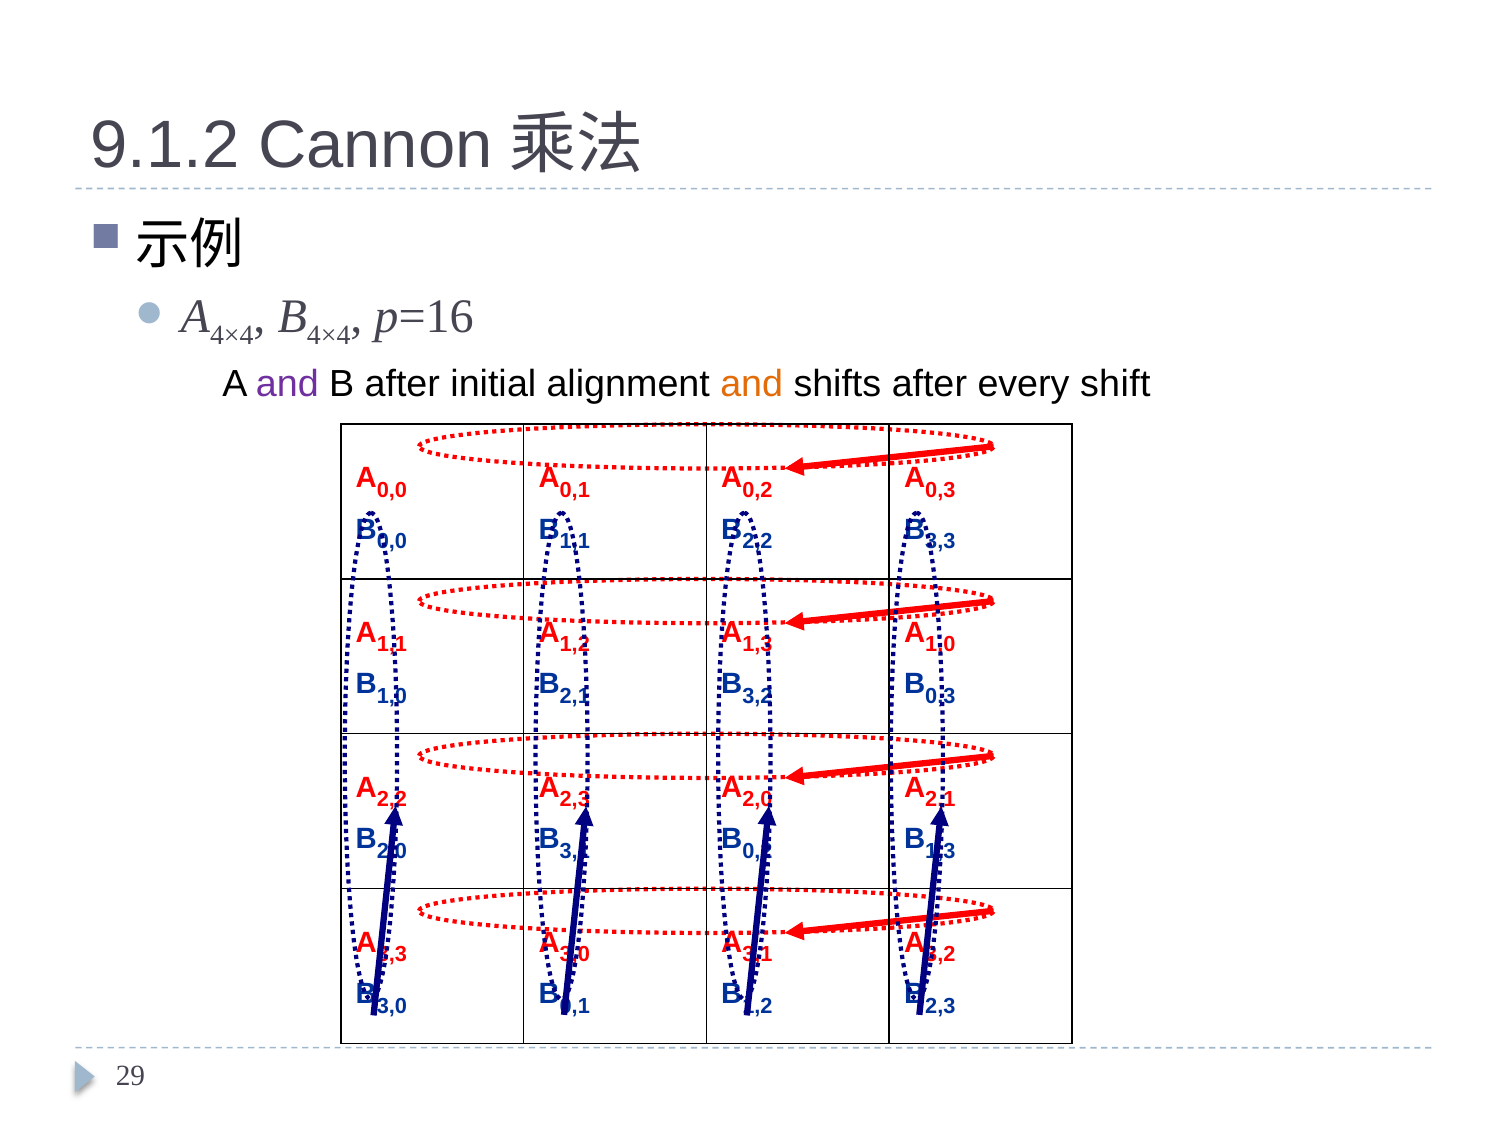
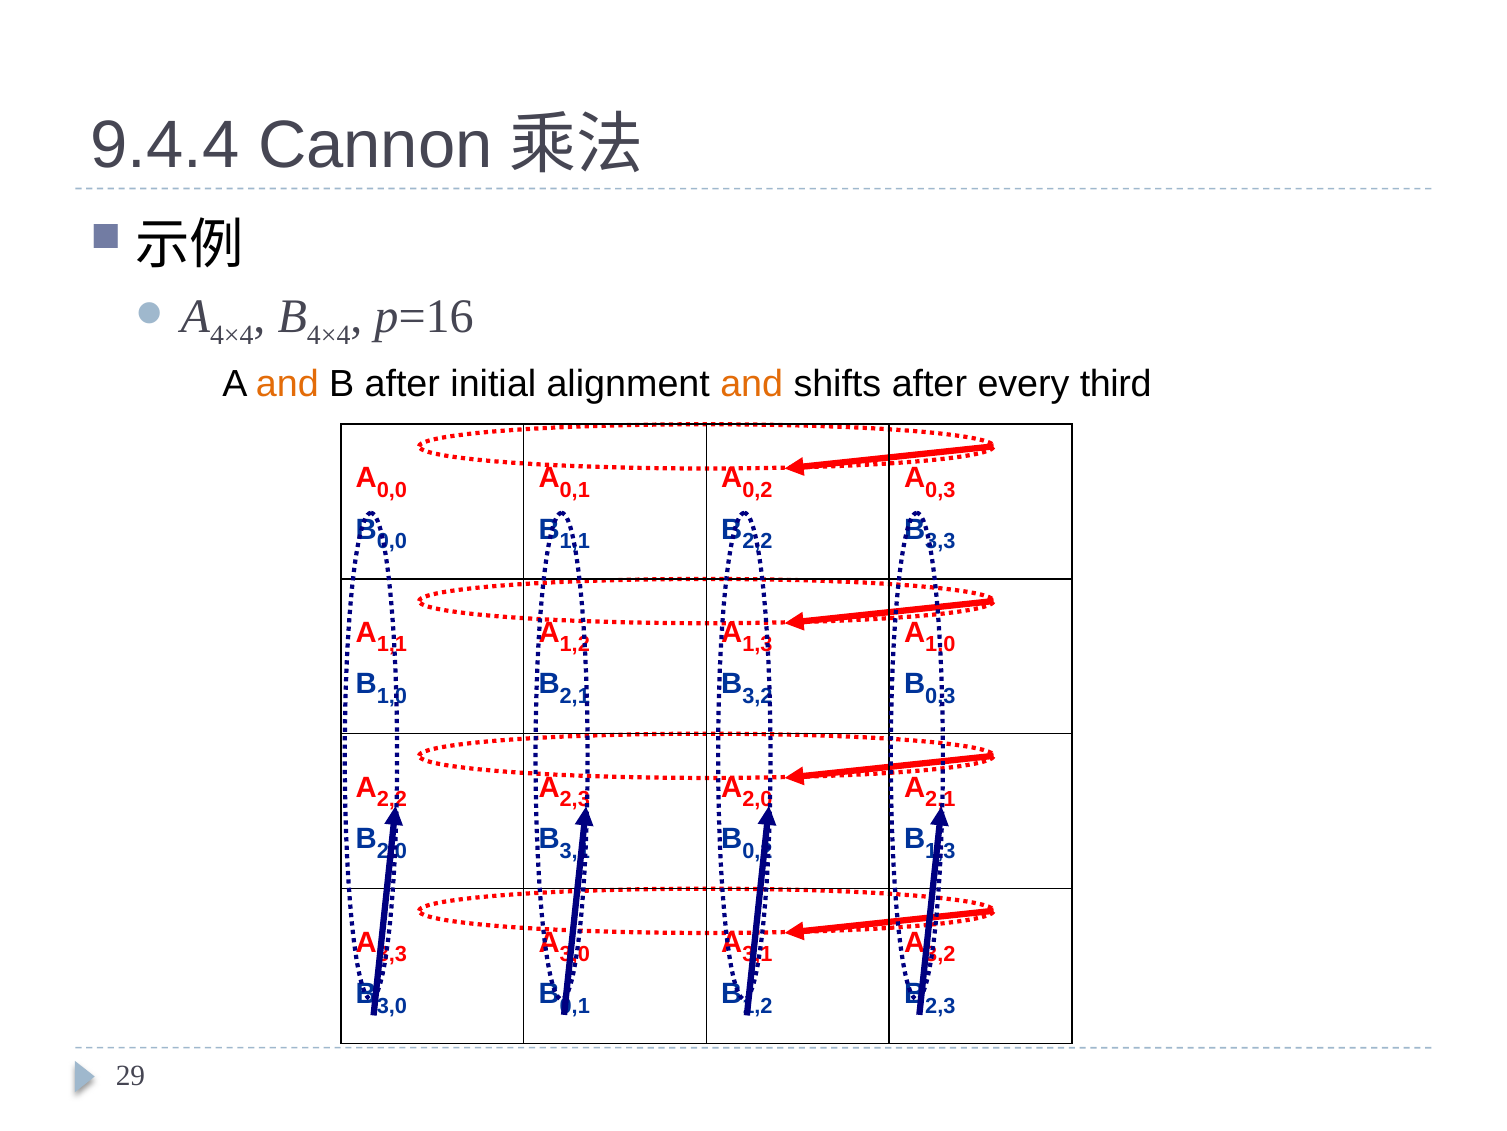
9.1.2: 9.1.2 -> 9.4.4
and at (287, 384) colour: purple -> orange
shift: shift -> third
